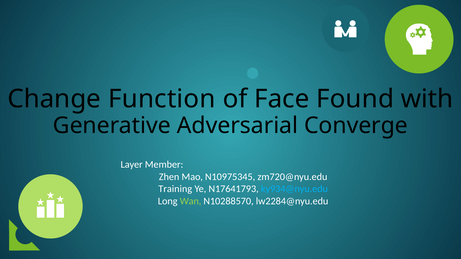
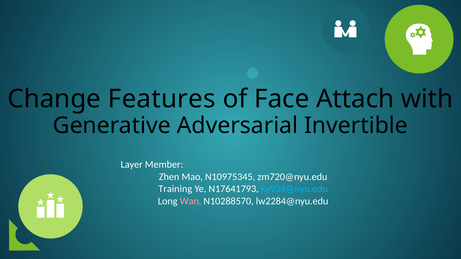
Function: Function -> Features
Found: Found -> Attach
Converge: Converge -> Invertible
Wan colour: light green -> pink
